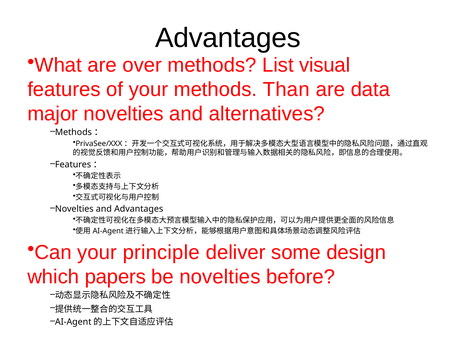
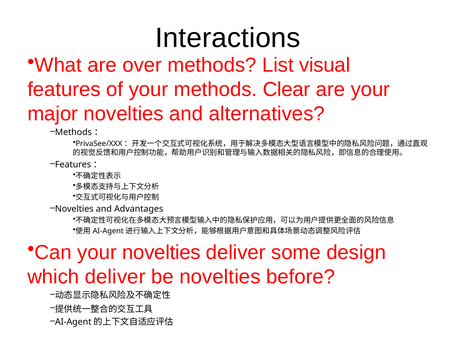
Advantages at (228, 38): Advantages -> Interactions
Than: Than -> Clear
are data: data -> your
your principle: principle -> novelties
which papers: papers -> deliver
